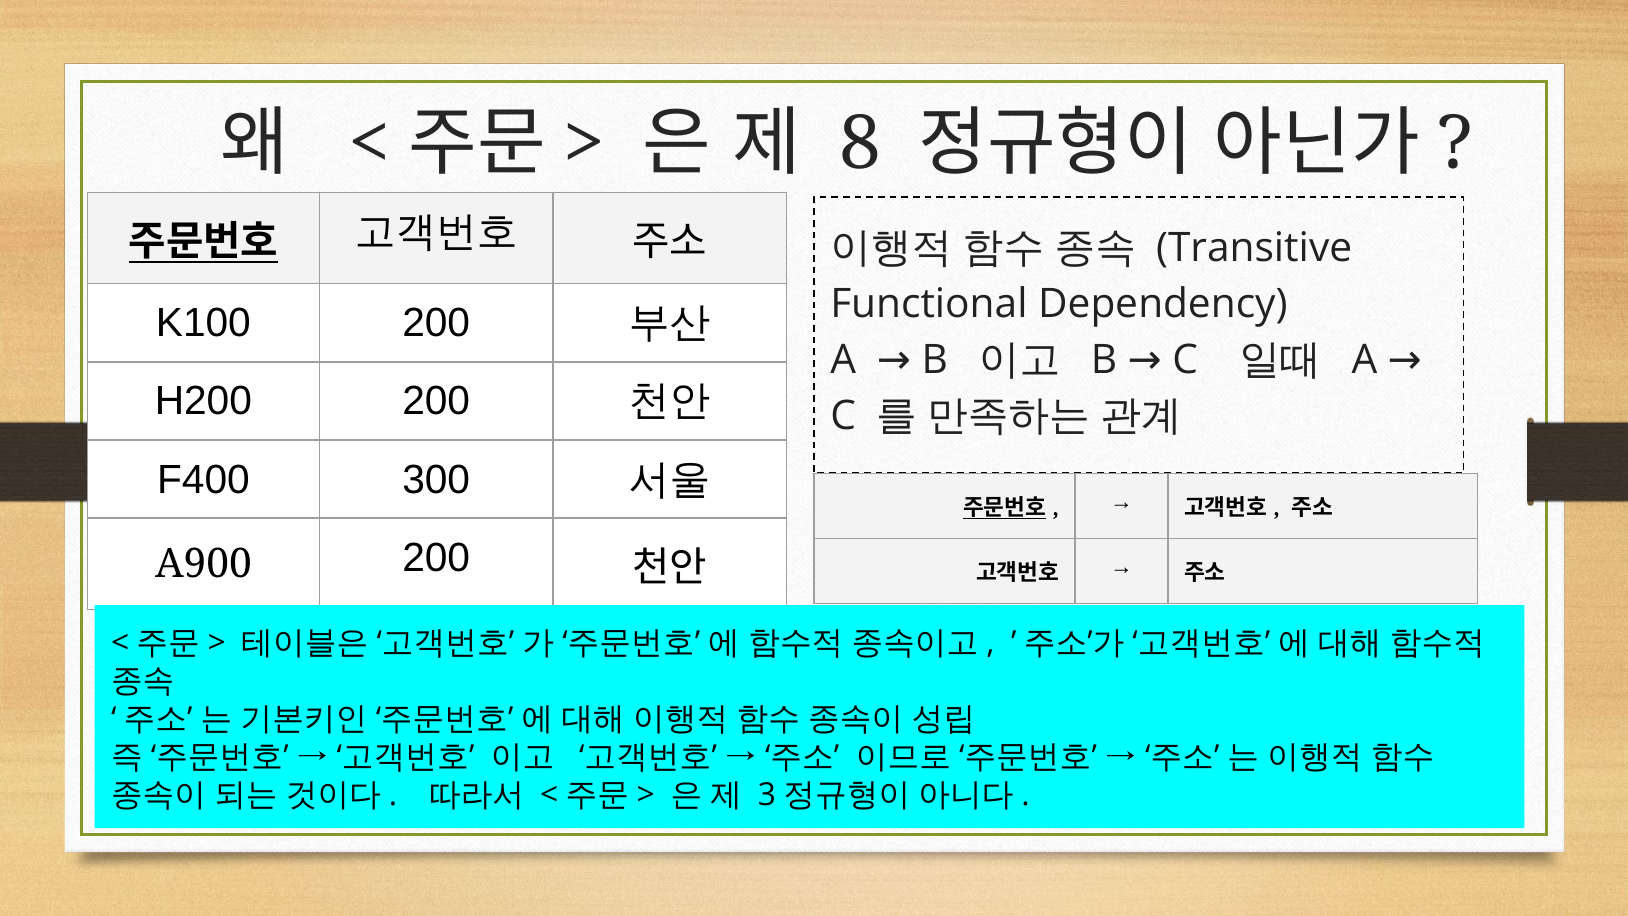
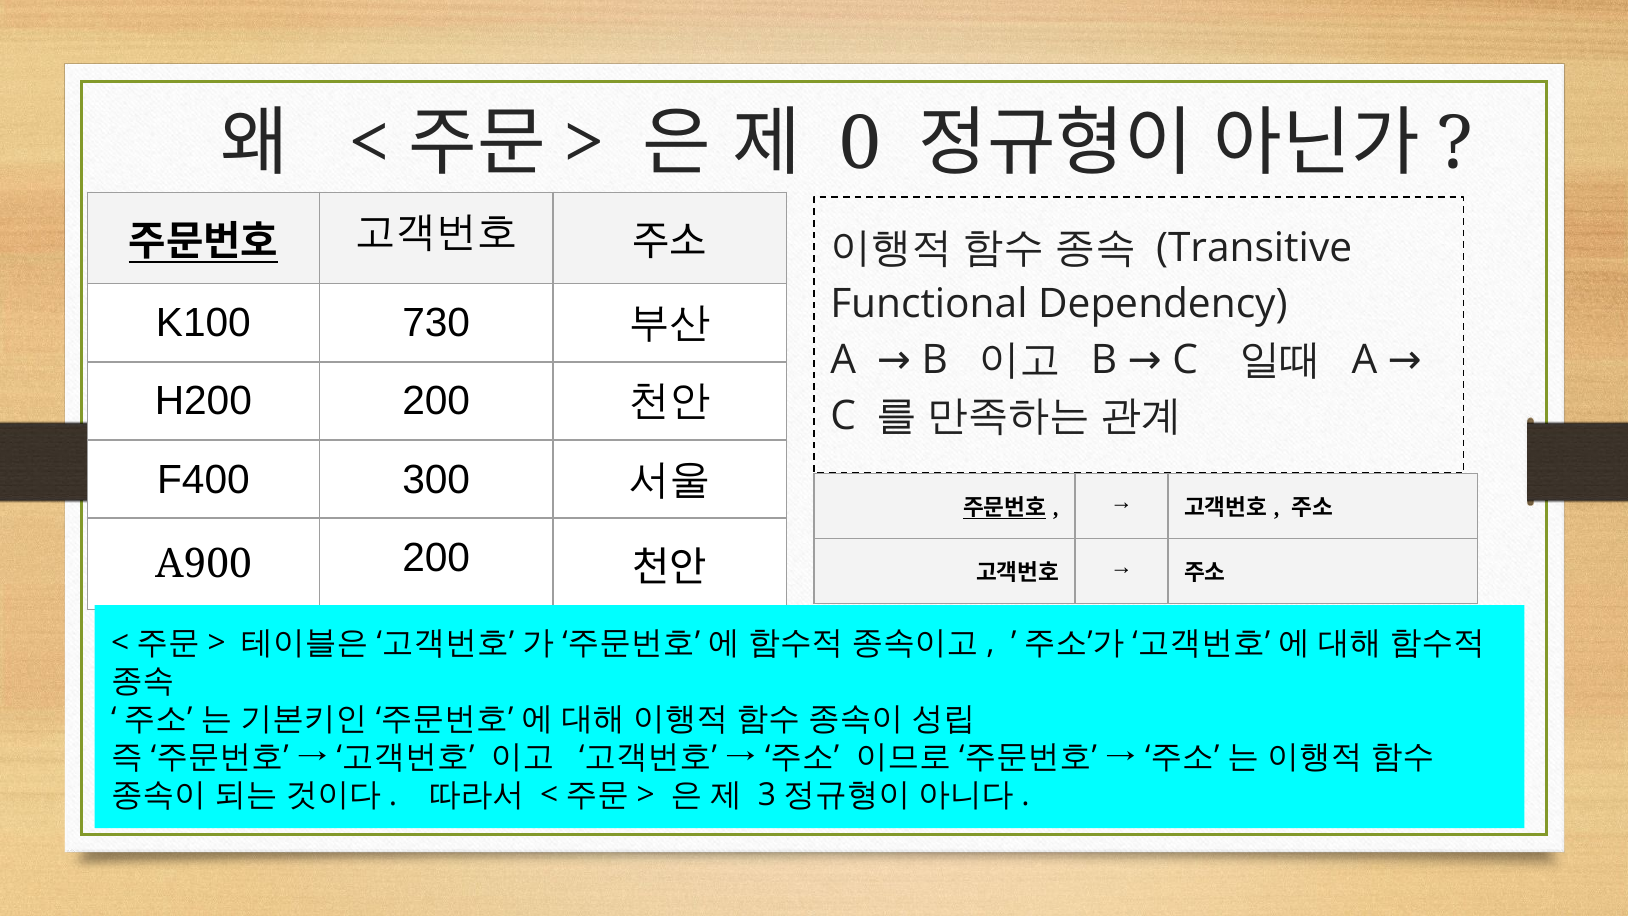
8: 8 -> 0
K100 200: 200 -> 730
